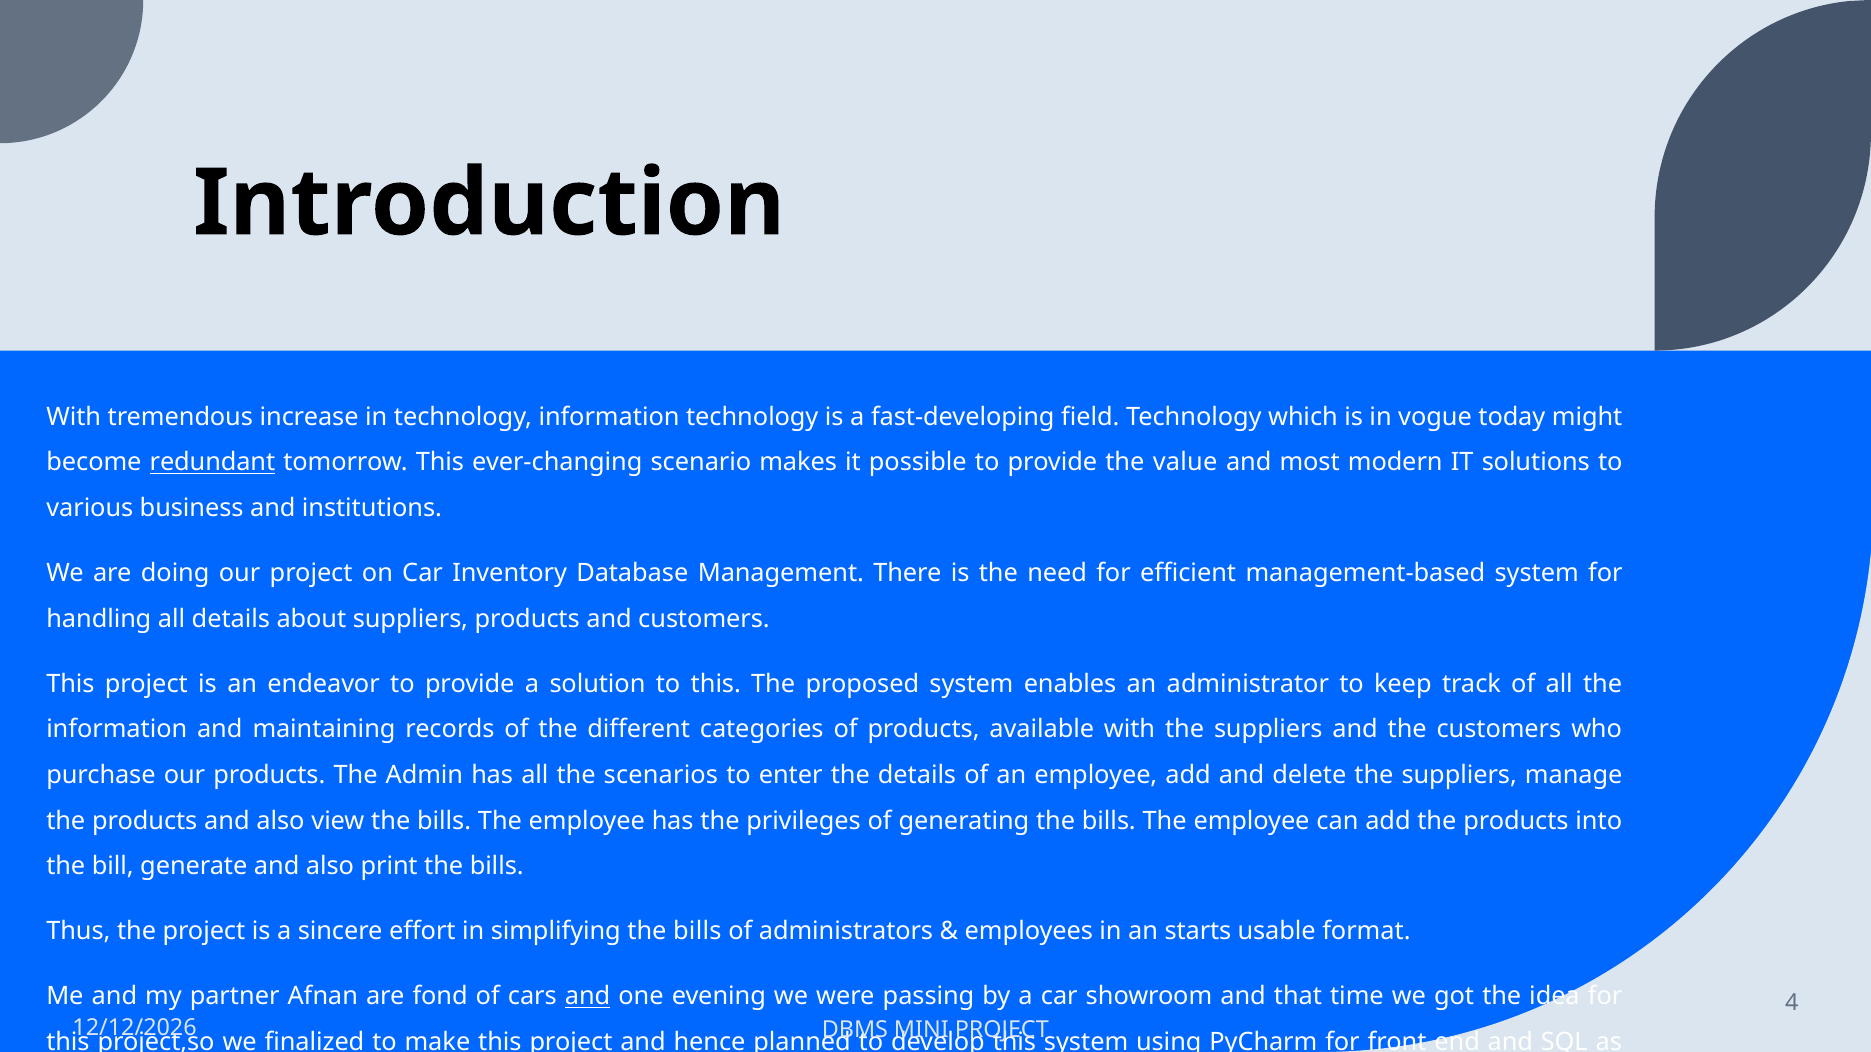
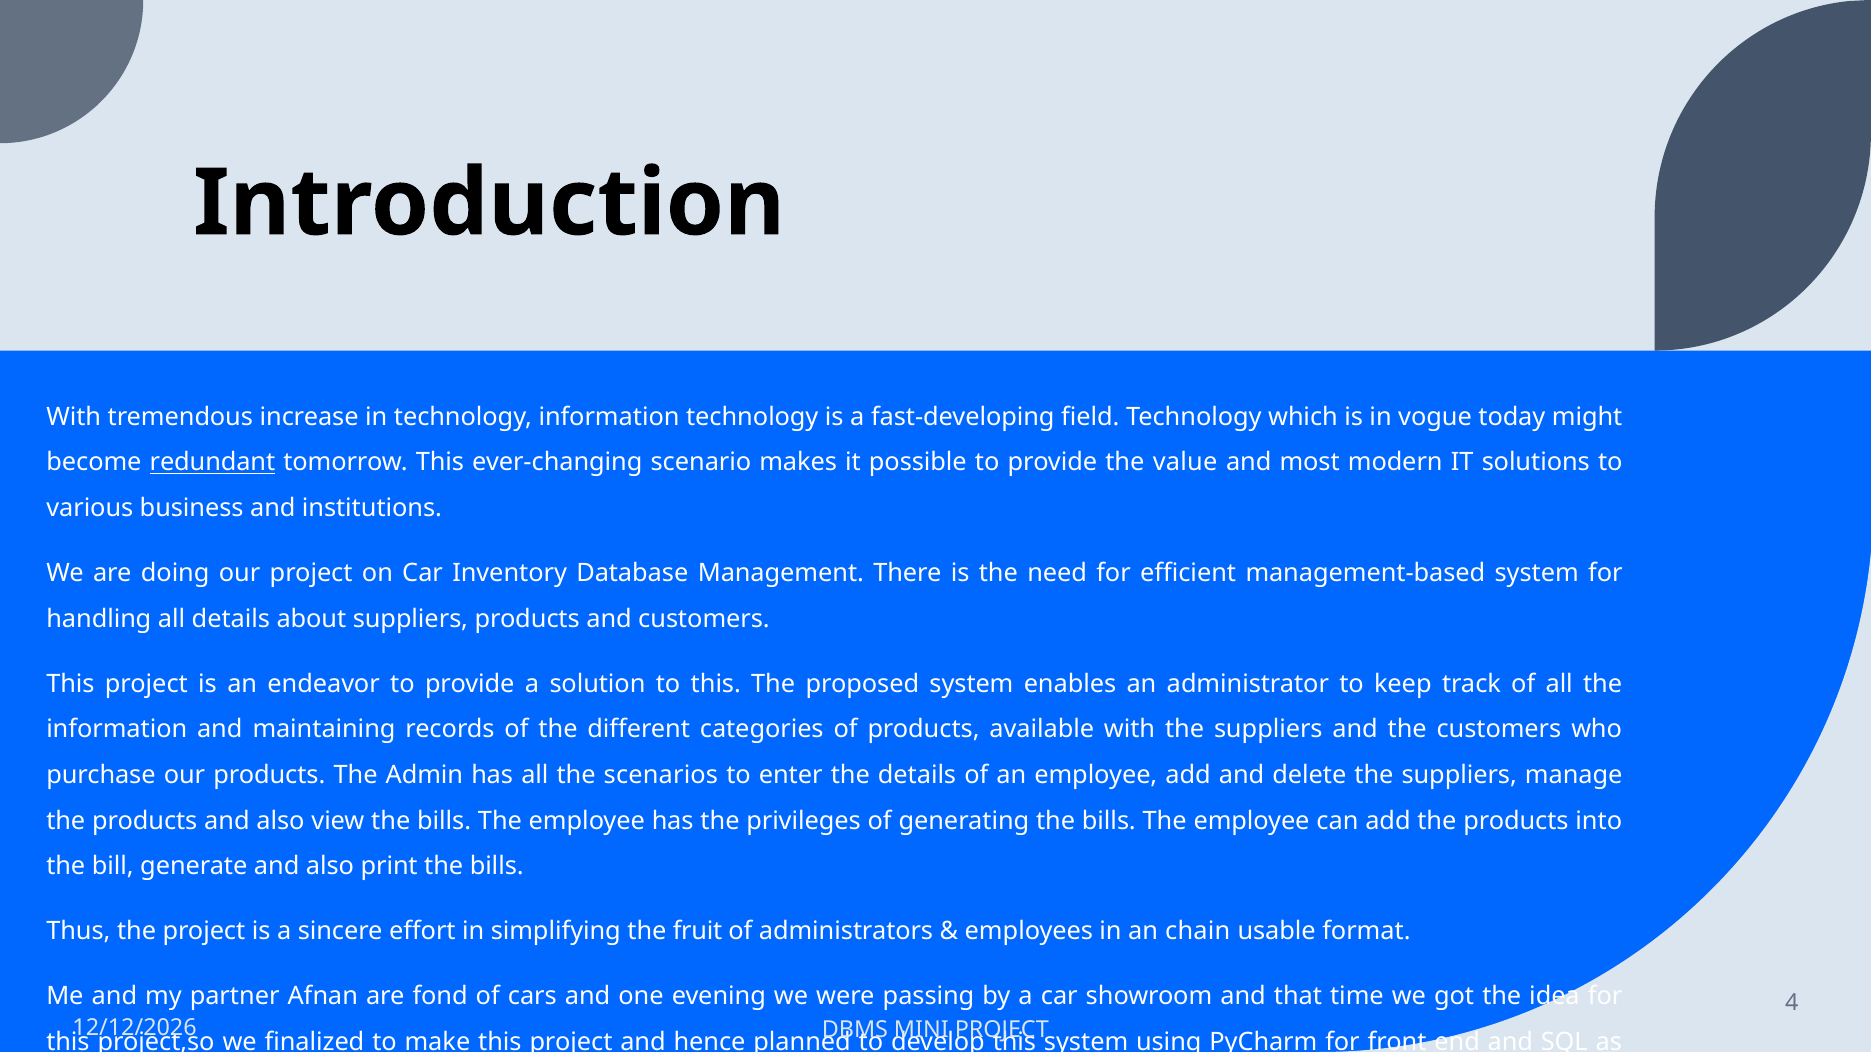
simplifying the bills: bills -> fruit
starts: starts -> chain
and at (588, 997) underline: present -> none
